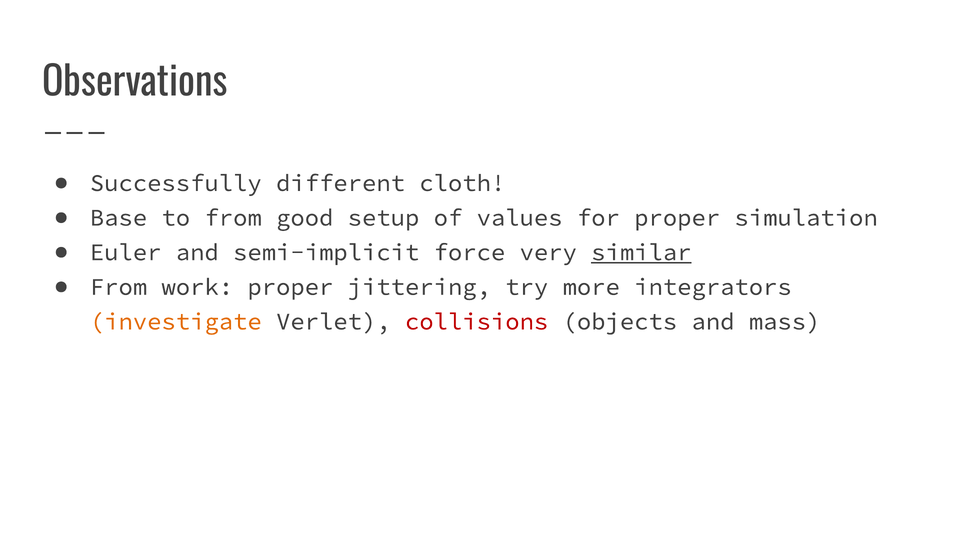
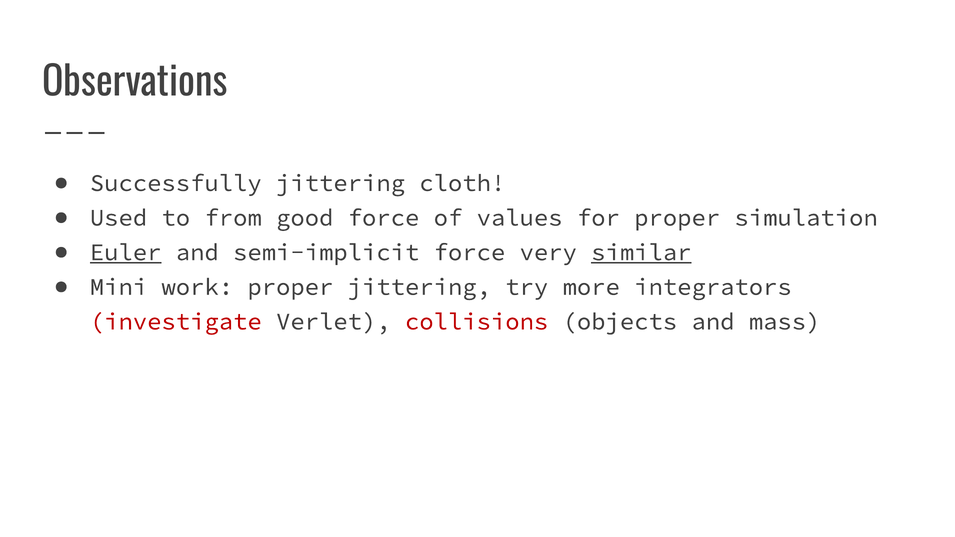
Successfully different: different -> jittering
Base: Base -> Used
good setup: setup -> force
Euler underline: none -> present
From at (119, 287): From -> Mini
investigate colour: orange -> red
